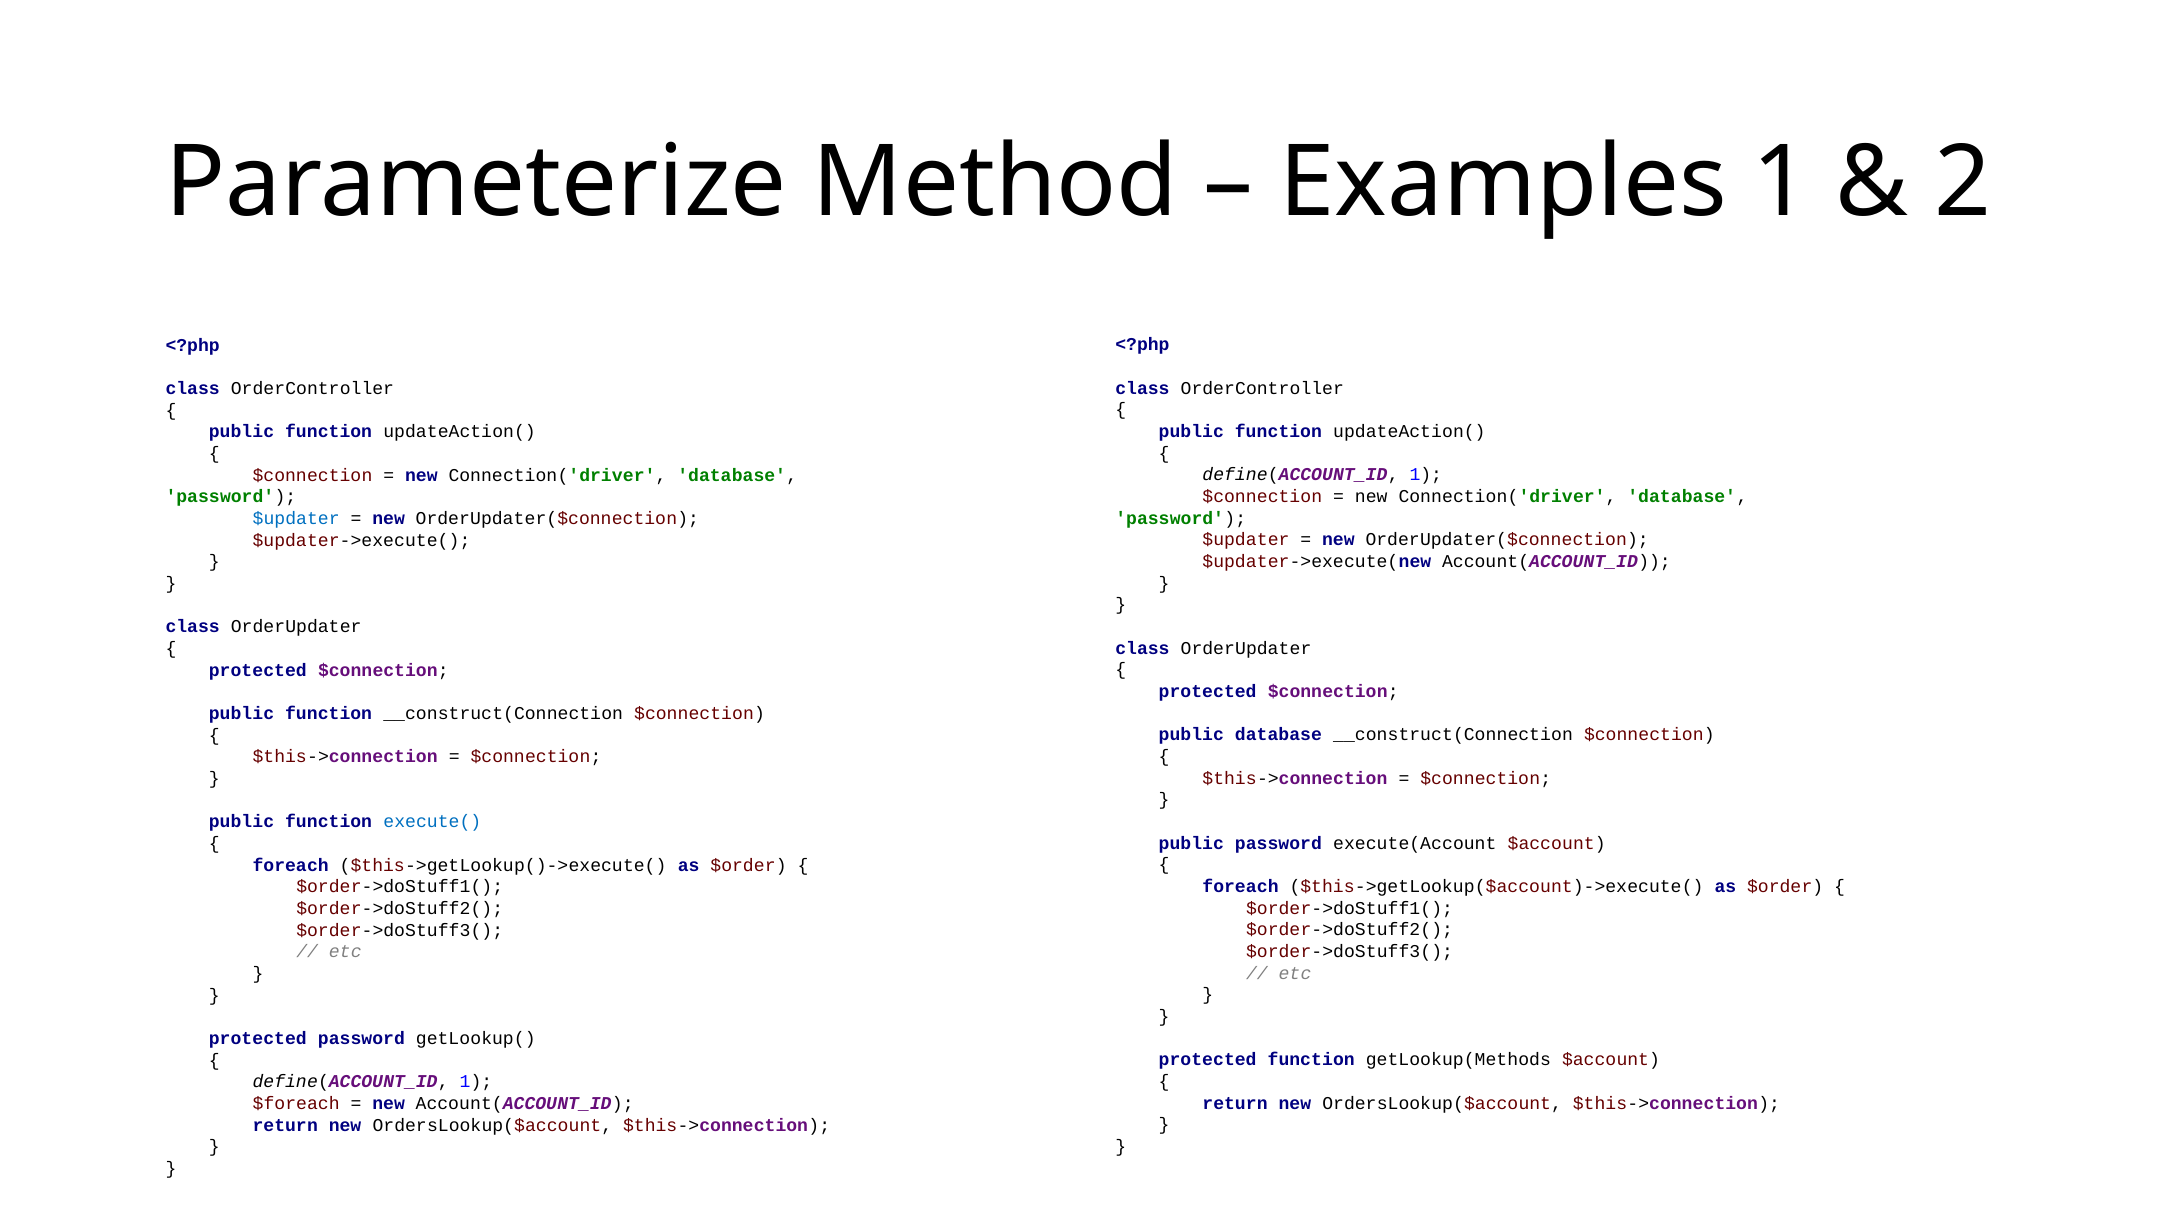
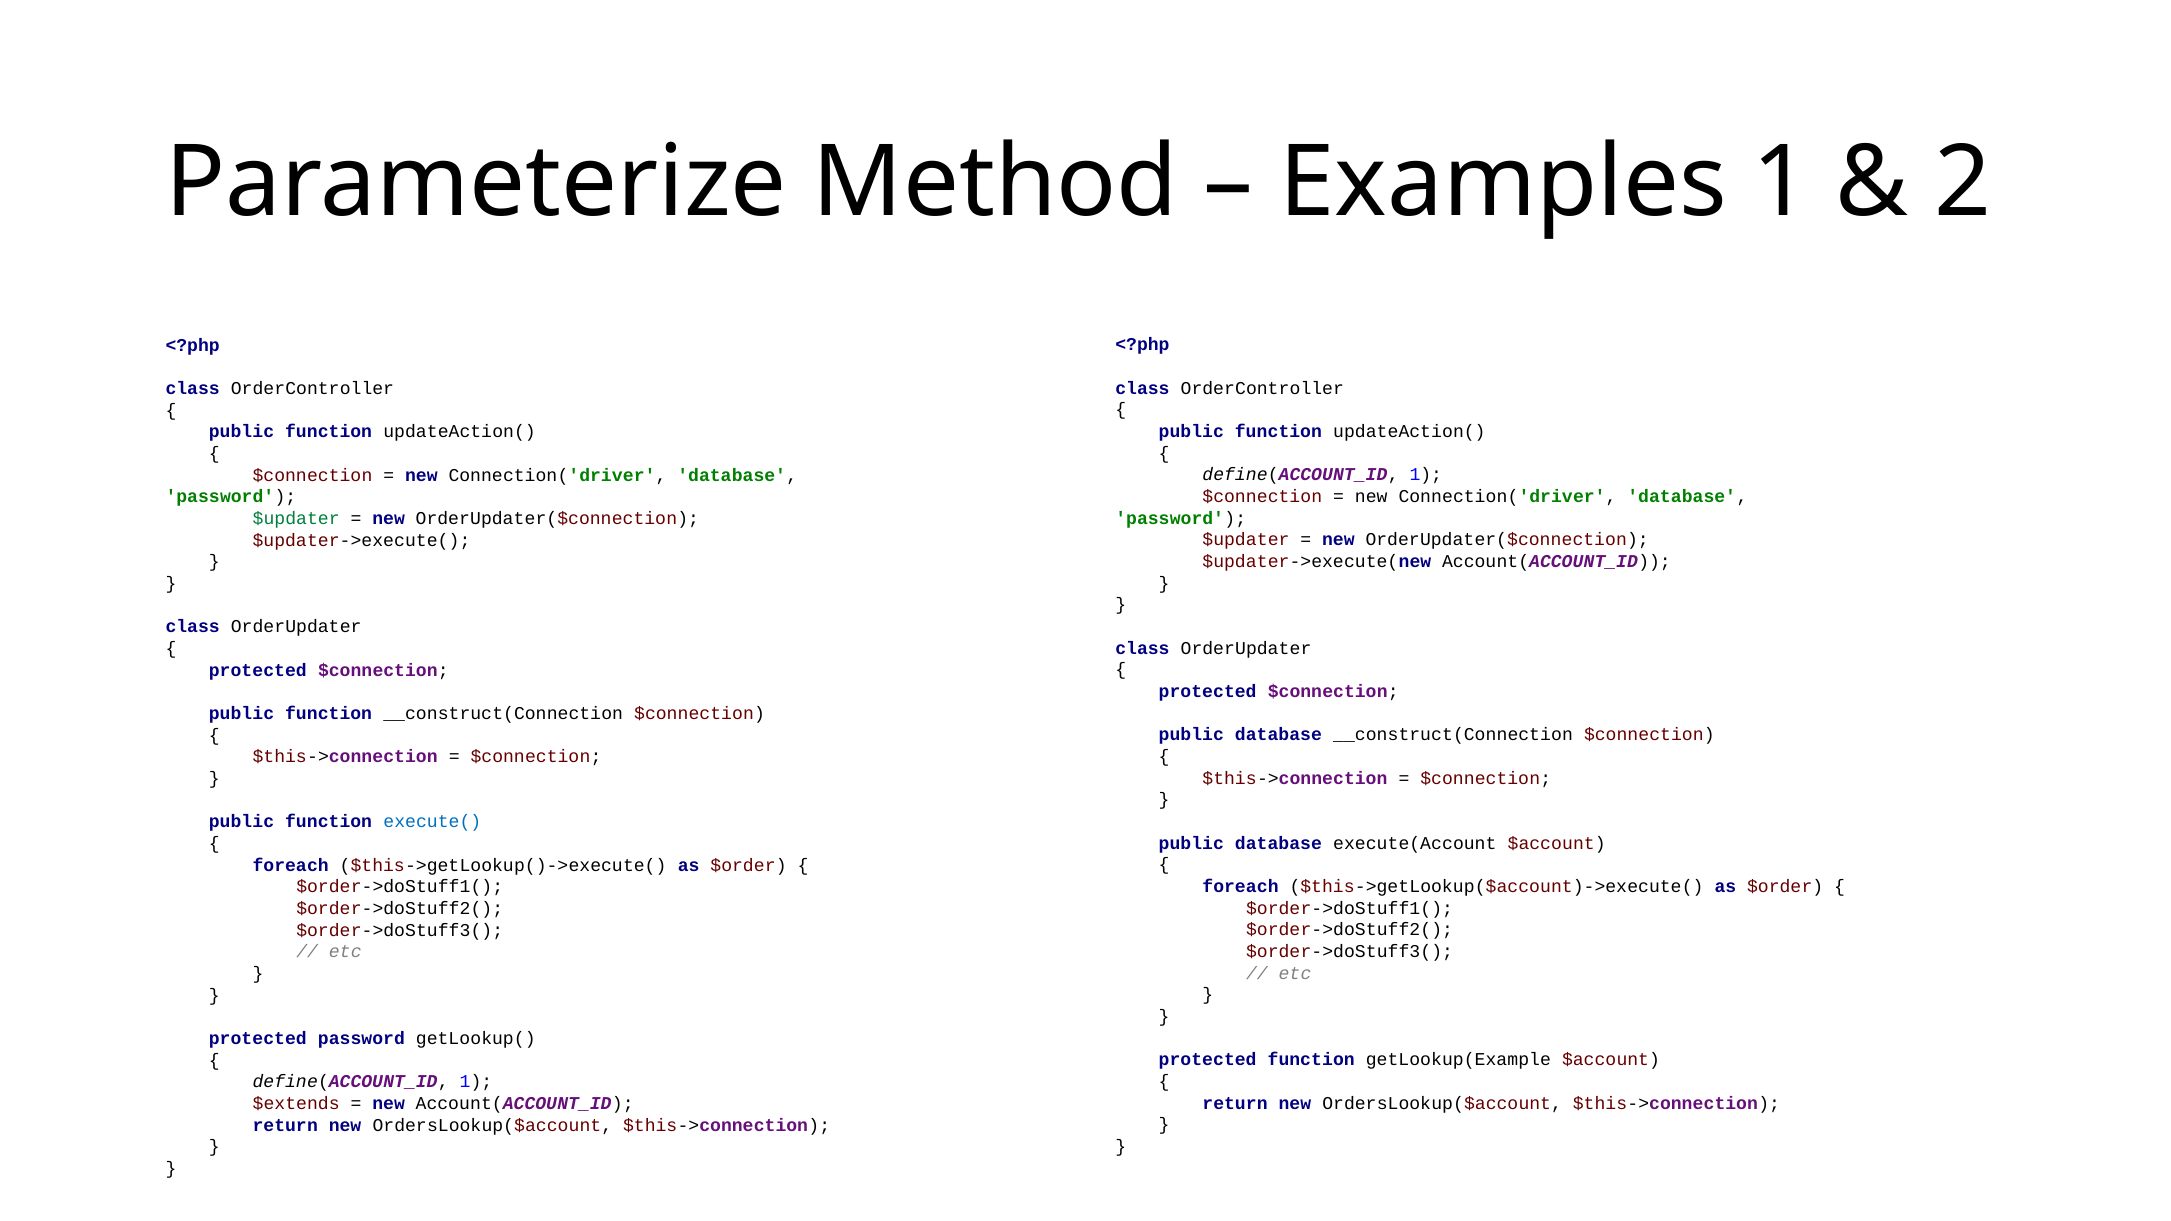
$updater at (296, 519) colour: blue -> green
password at (1278, 843): password -> database
getLookup(Methods: getLookup(Methods -> getLookup(Example
$foreach: $foreach -> $extends
